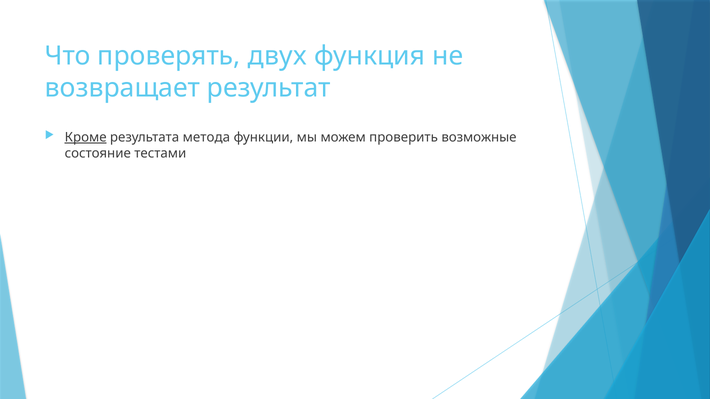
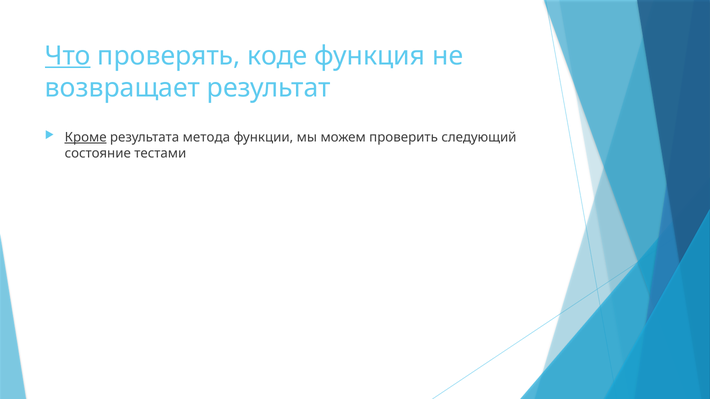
Что underline: none -> present
двух: двух -> коде
возможные: возможные -> следующий
